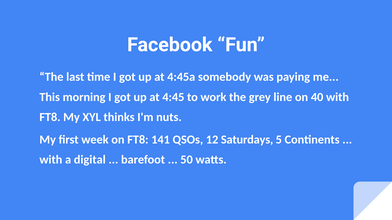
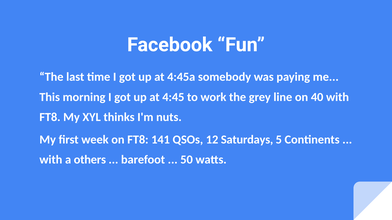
digital: digital -> others
